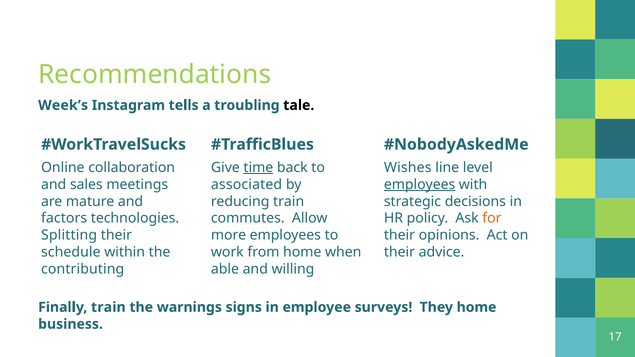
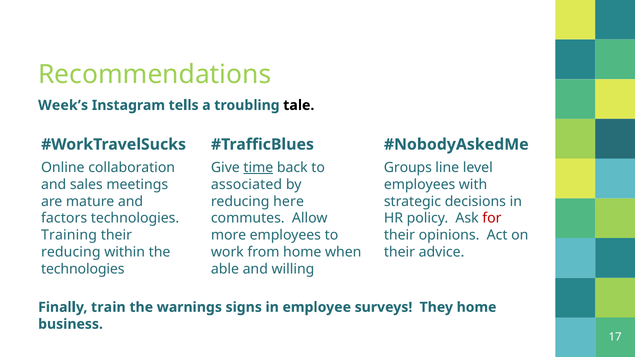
Wishes: Wishes -> Groups
employees at (420, 185) underline: present -> none
reducing train: train -> here
for colour: orange -> red
Splitting: Splitting -> Training
schedule at (71, 252): schedule -> reducing
contributing at (83, 269): contributing -> technologies
